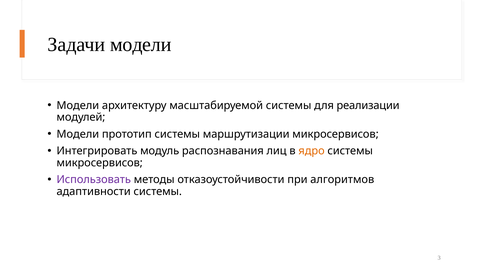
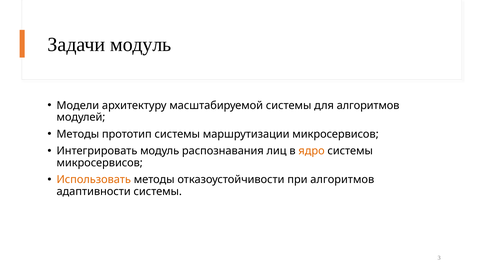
Задачи модели: модели -> модуль
для реализации: реализации -> алгоритмов
Модели at (78, 134): Модели -> Методы
Использовать colour: purple -> orange
